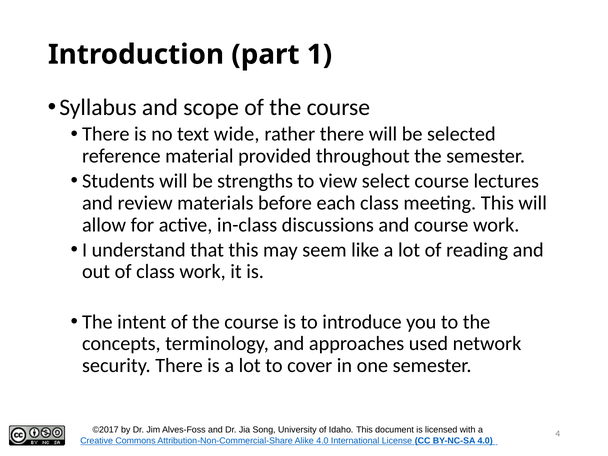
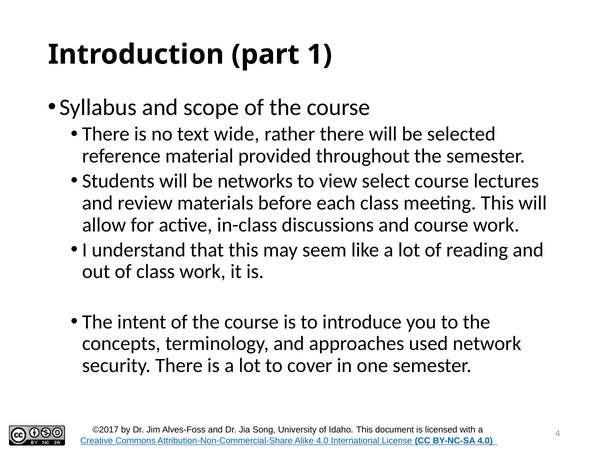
strengths: strengths -> networks
